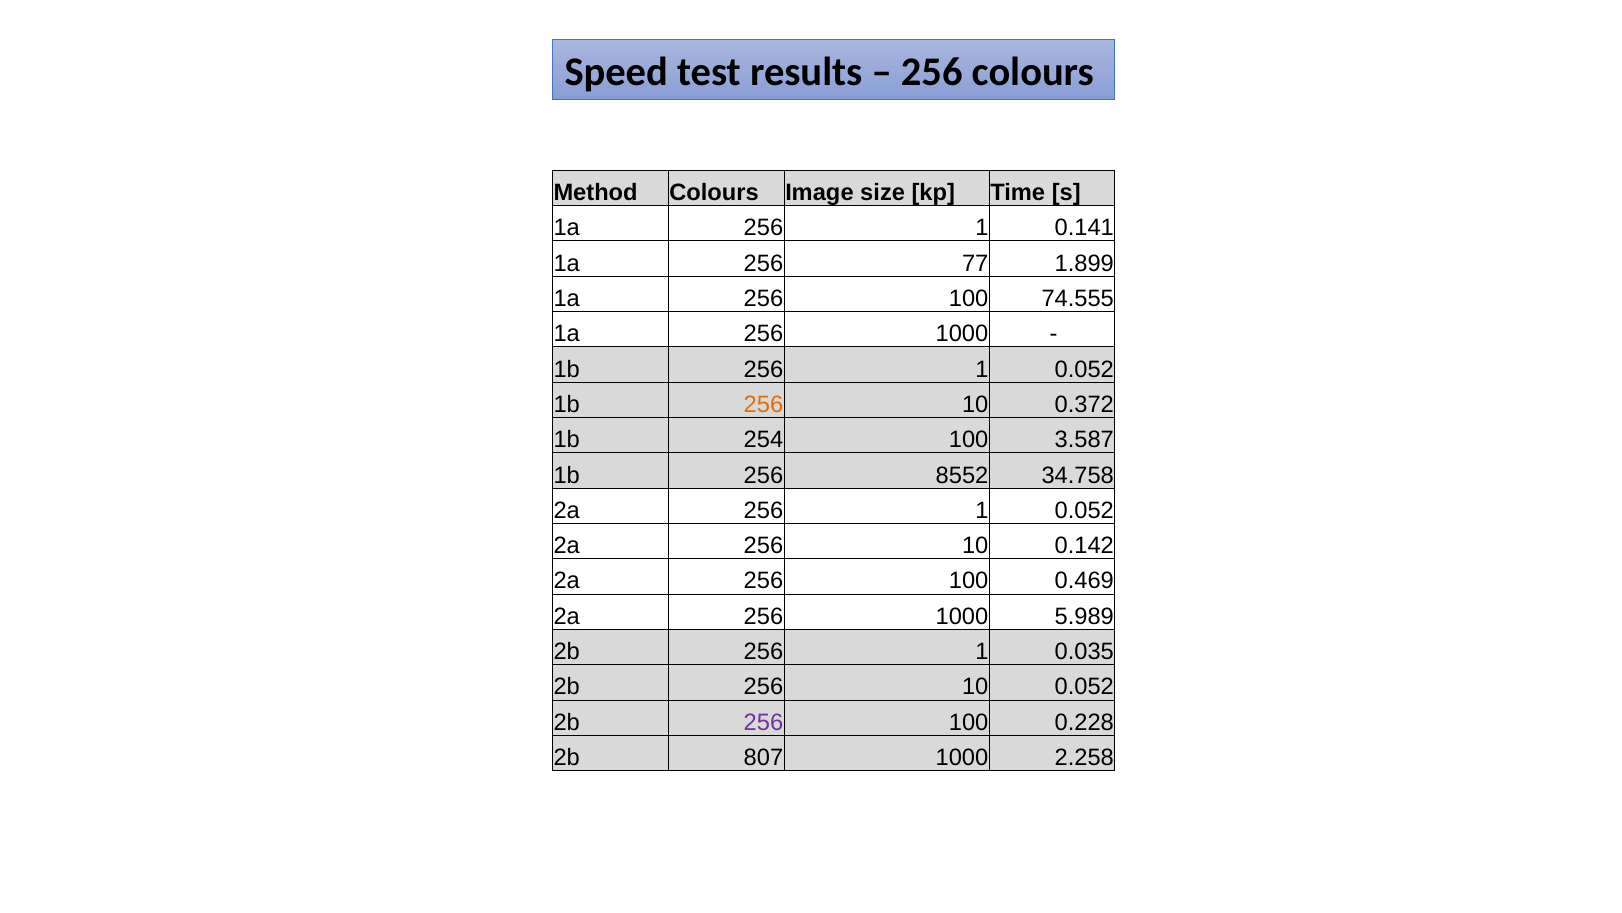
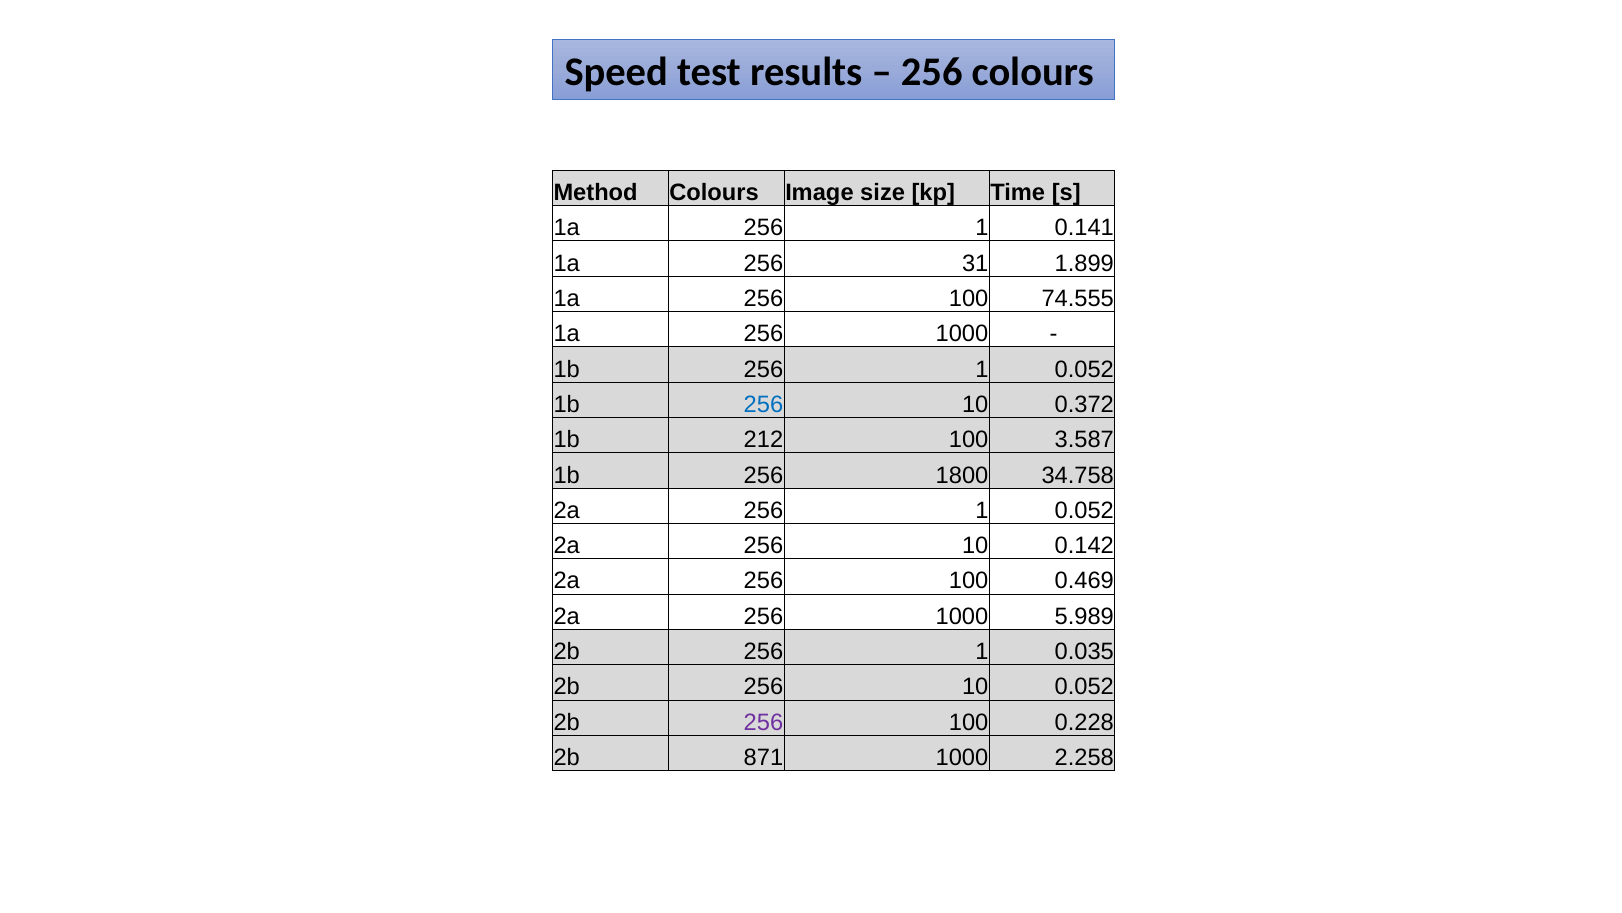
77: 77 -> 31
256 at (763, 404) colour: orange -> blue
254: 254 -> 212
8552: 8552 -> 1800
807: 807 -> 871
